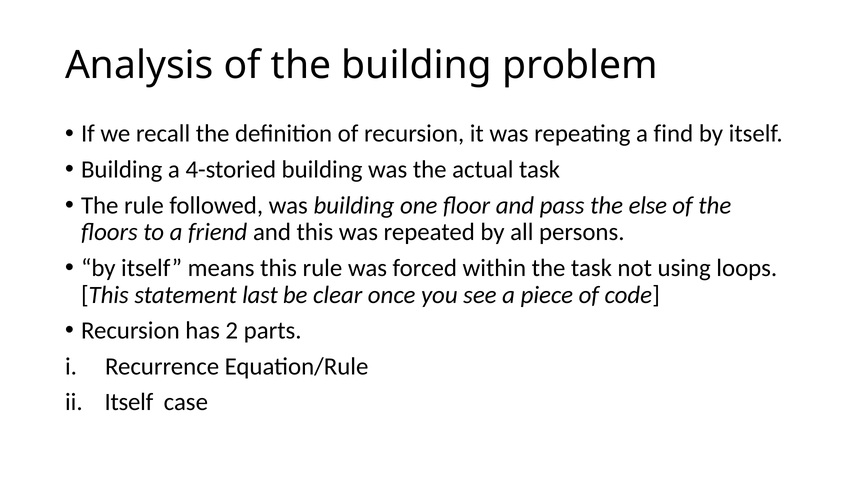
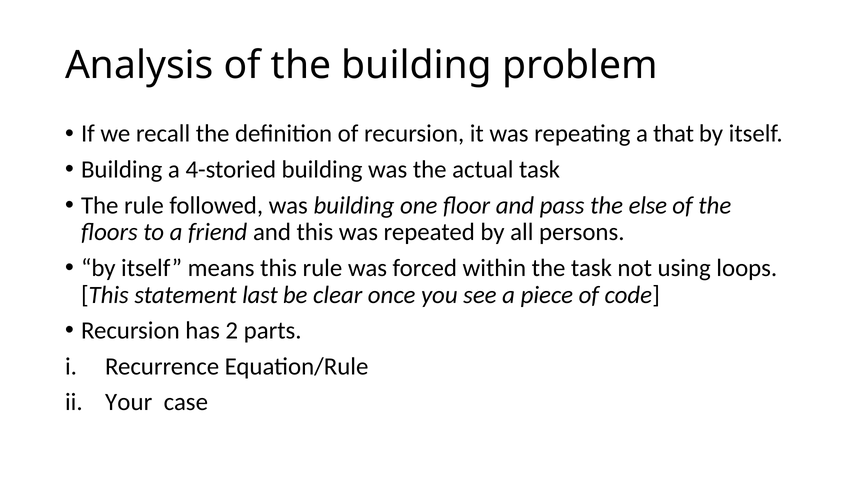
find: find -> that
Itself at (129, 402): Itself -> Your
